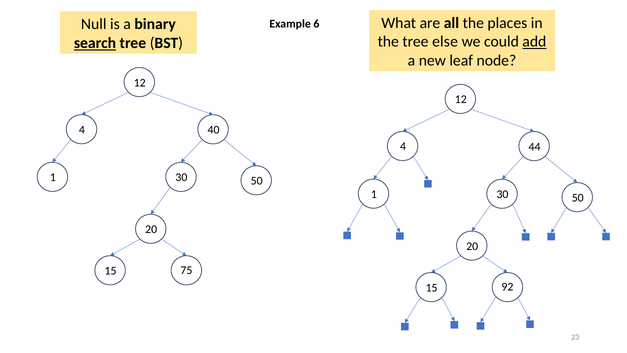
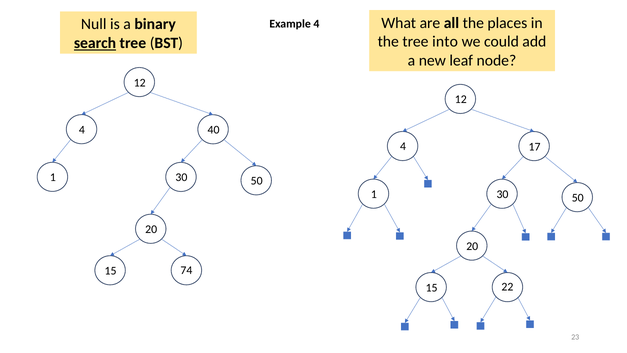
Example 6: 6 -> 4
else: else -> into
add underline: present -> none
44: 44 -> 17
75: 75 -> 74
92: 92 -> 22
